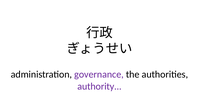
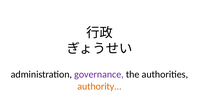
authority colour: purple -> orange
